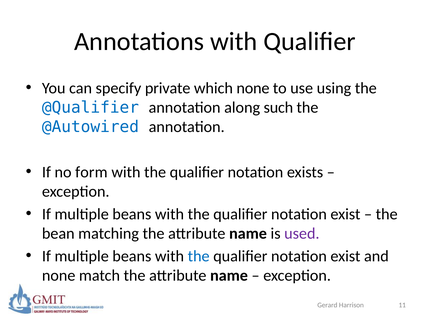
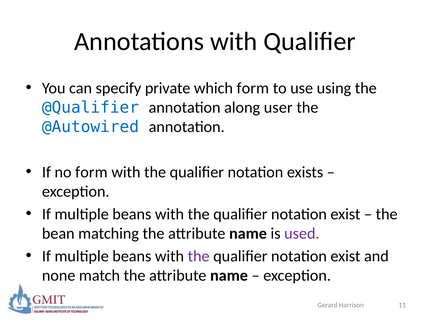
which none: none -> form
such: such -> user
the at (199, 257) colour: blue -> purple
